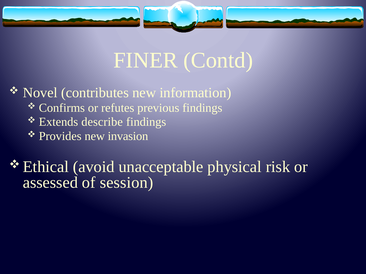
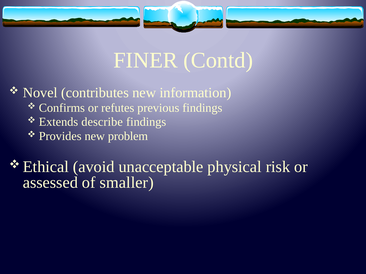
invasion: invasion -> problem
session: session -> smaller
